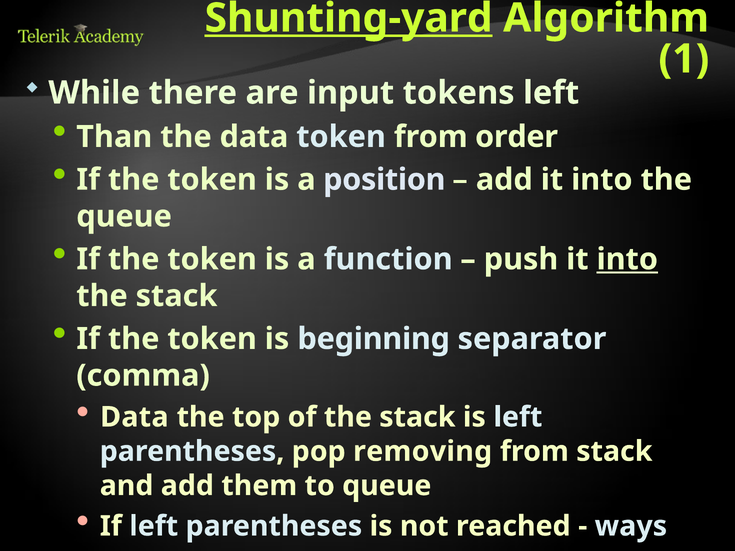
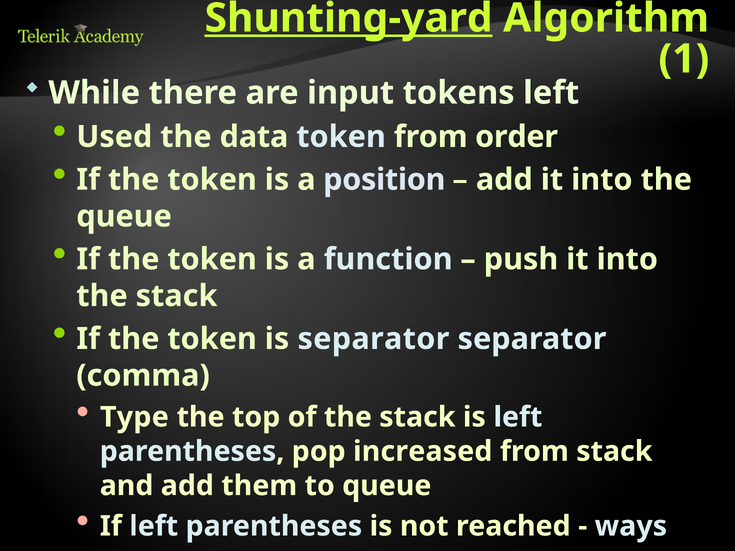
Than: Than -> Used
into at (627, 259) underline: present -> none
is beginning: beginning -> separator
Data at (134, 417): Data -> Type
removing: removing -> increased
